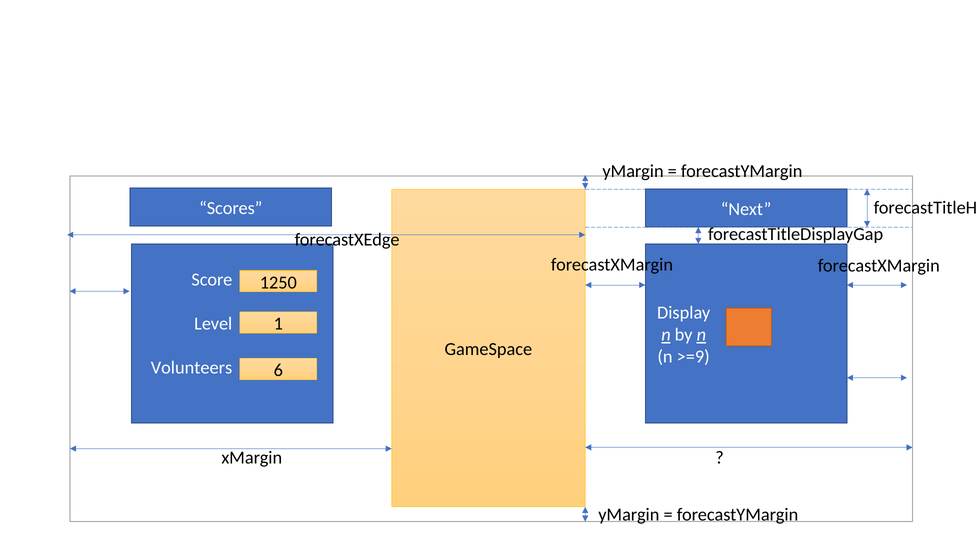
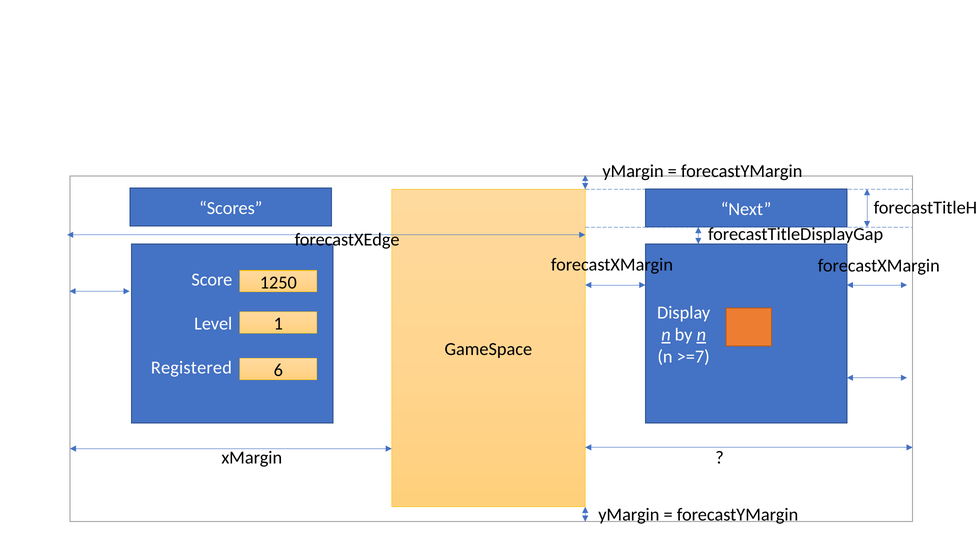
>=9: >=9 -> >=7
Volunteers: Volunteers -> Registered
